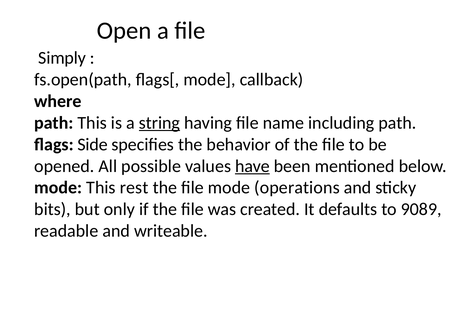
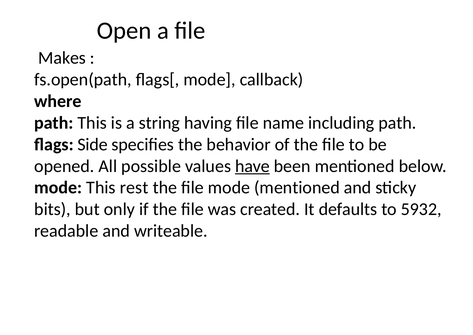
Simply: Simply -> Makes
string underline: present -> none
mode operations: operations -> mentioned
9089: 9089 -> 5932
